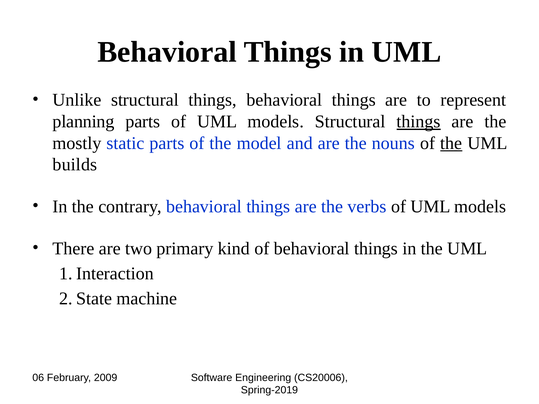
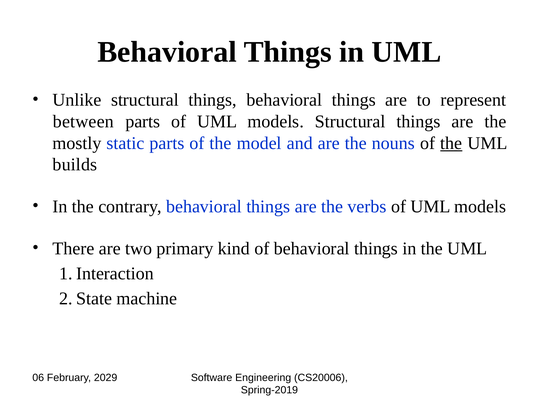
planning: planning -> between
things at (419, 122) underline: present -> none
2009: 2009 -> 2029
